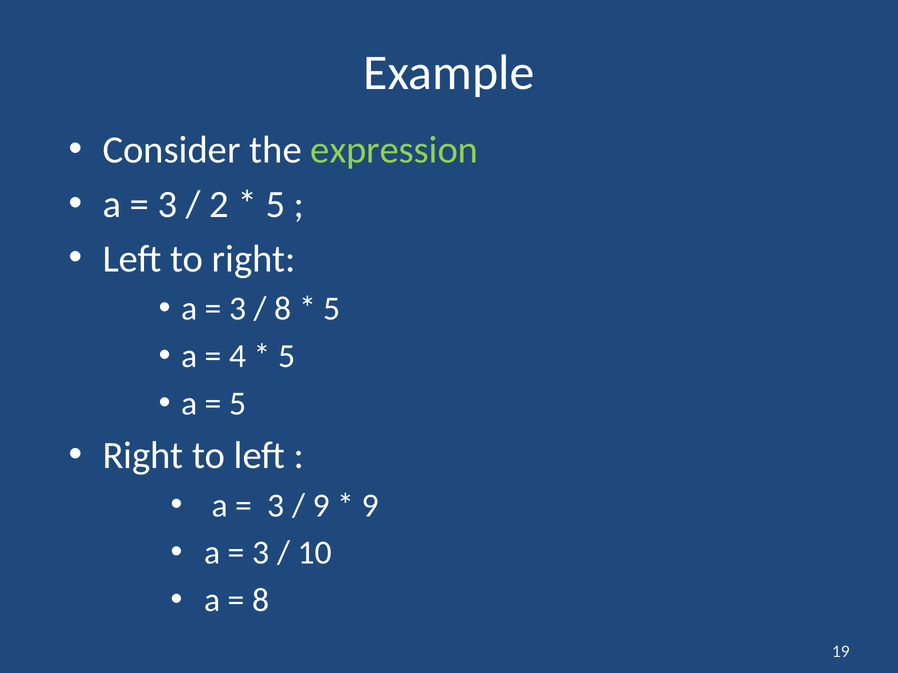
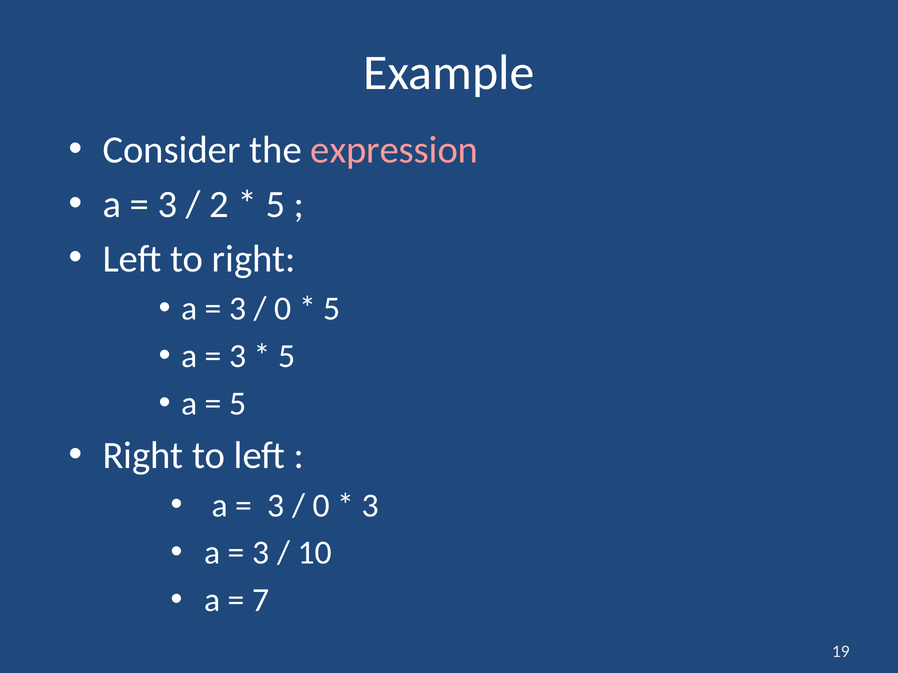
expression colour: light green -> pink
8 at (283, 309): 8 -> 0
4 at (238, 356): 4 -> 3
9 at (321, 506): 9 -> 0
9 at (370, 506): 9 -> 3
8 at (261, 601): 8 -> 7
